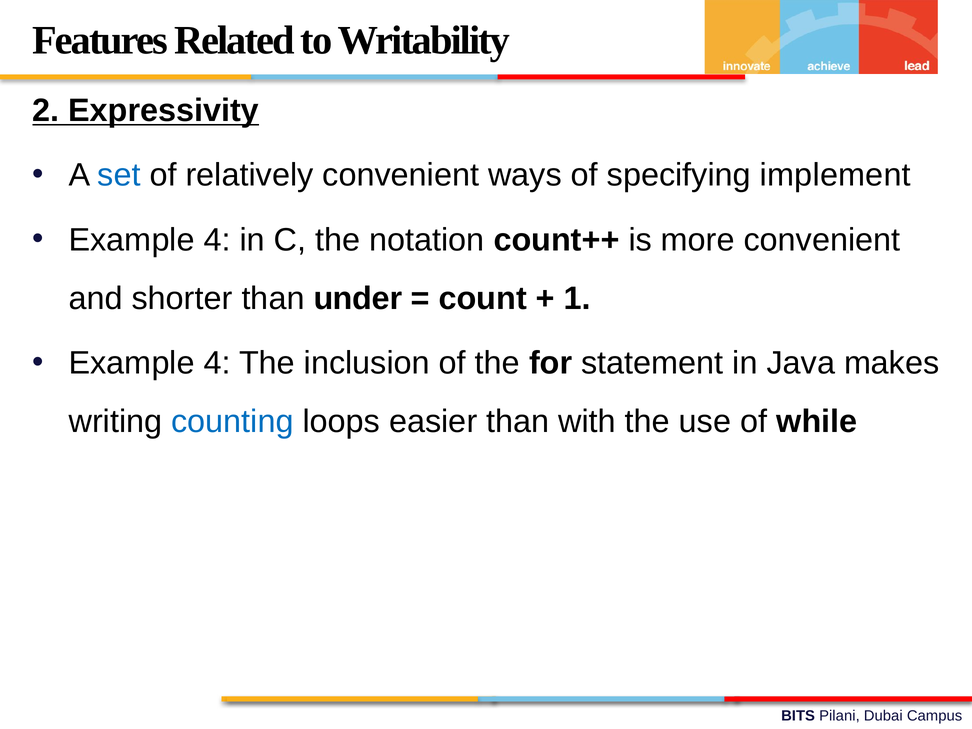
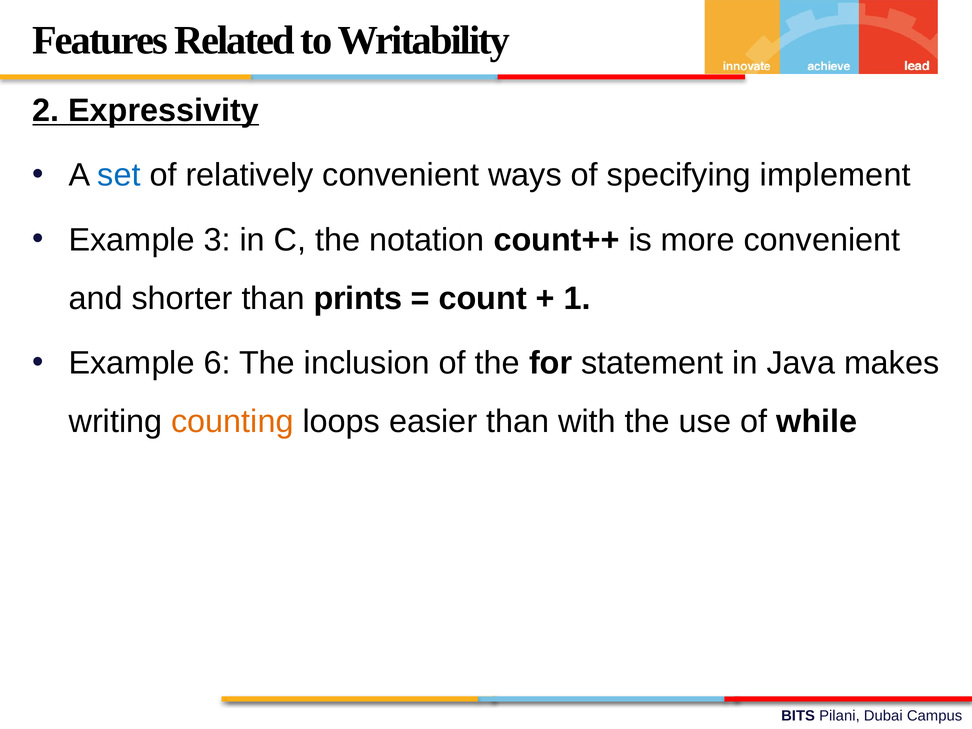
4 at (217, 240): 4 -> 3
under: under -> prints
4 at (217, 363): 4 -> 6
counting colour: blue -> orange
